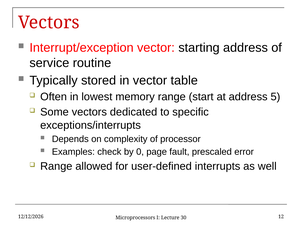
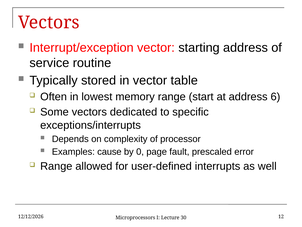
5: 5 -> 6
check: check -> cause
